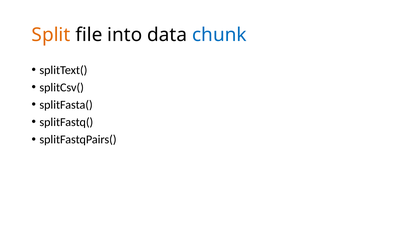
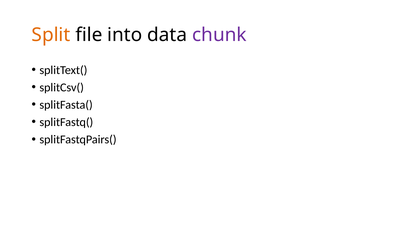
chunk colour: blue -> purple
